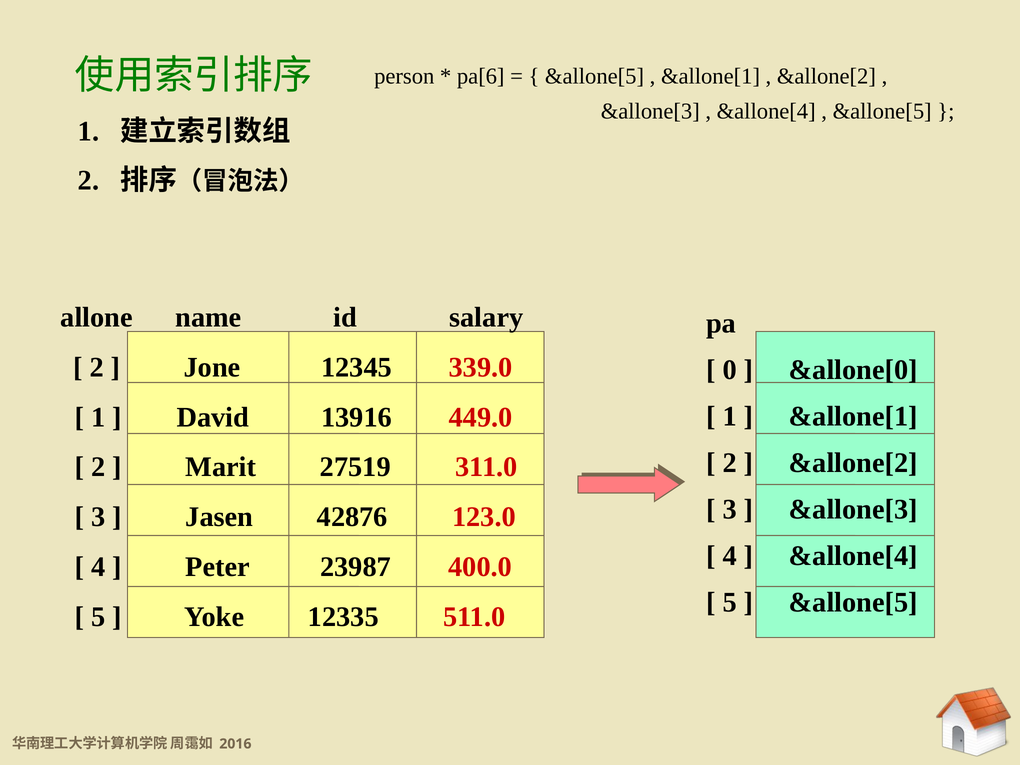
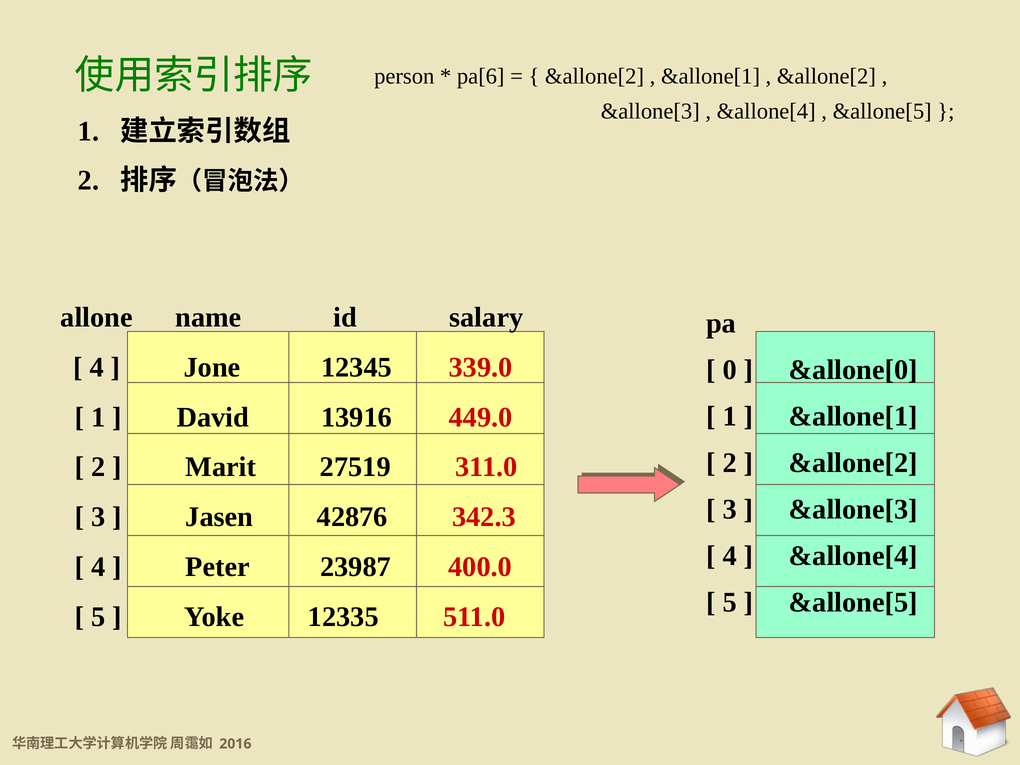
&allone[5 at (595, 76): &allone[5 -> &allone[2
2 at (97, 367): 2 -> 4
123.0: 123.0 -> 342.3
